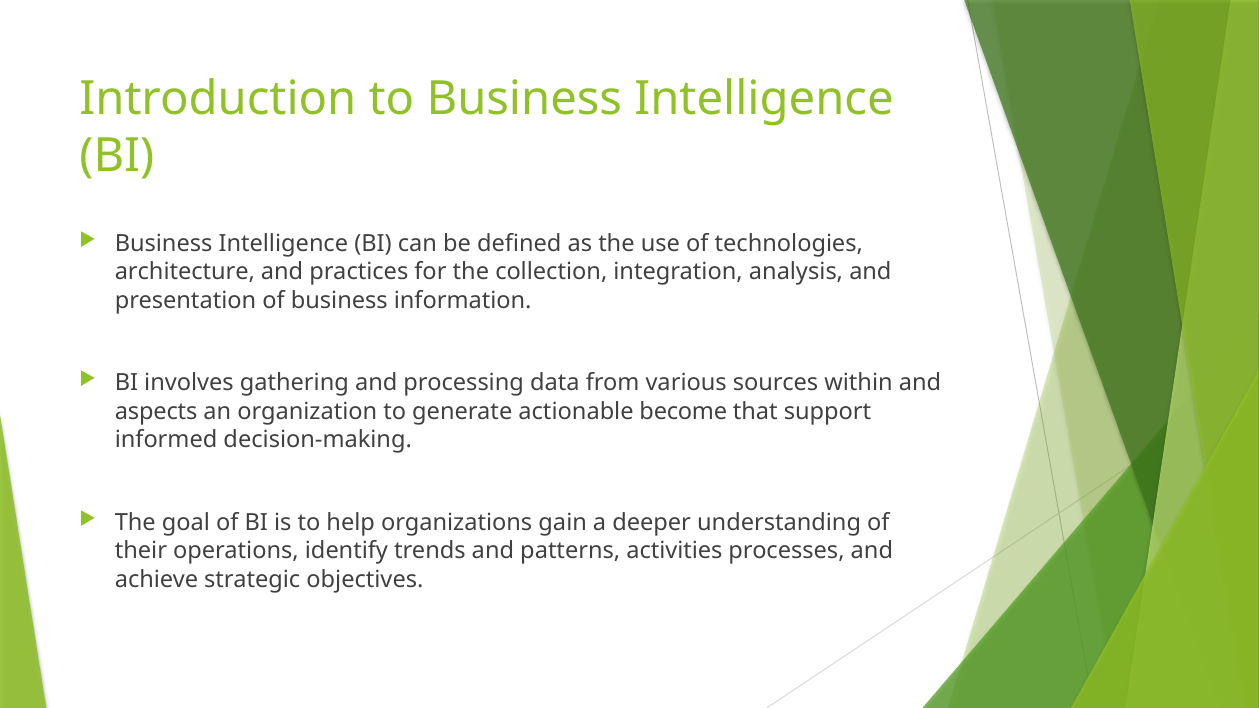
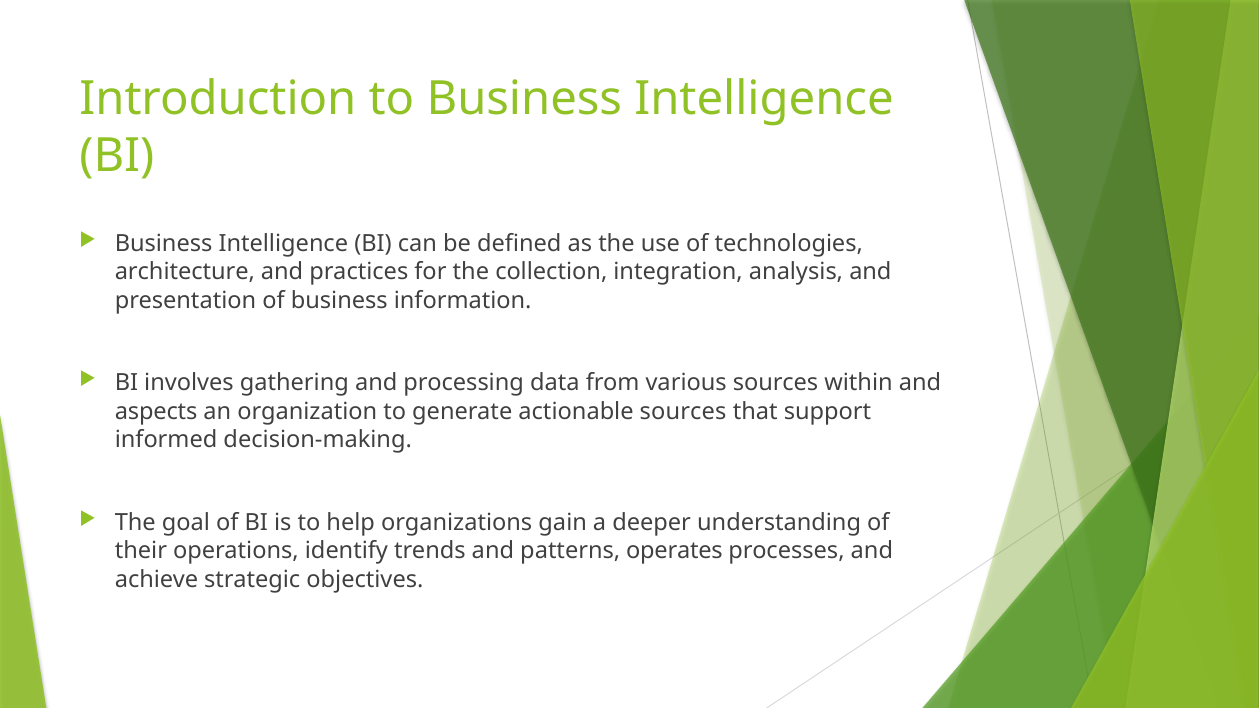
actionable become: become -> sources
activities: activities -> operates
